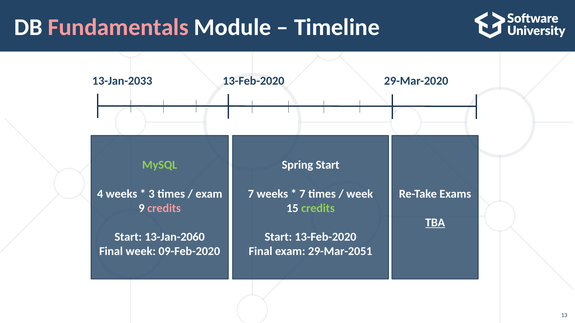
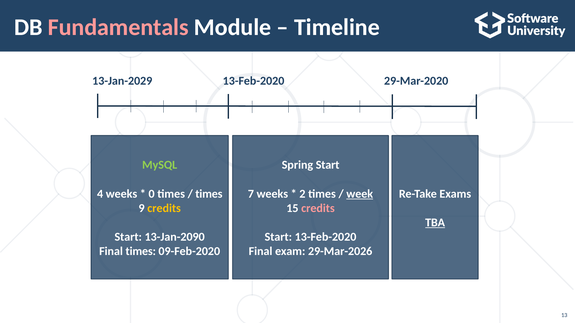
13-Jan-2033: 13-Jan-2033 -> 13-Jan-2029
3: 3 -> 0
exam at (209, 194): exam -> times
7 at (302, 194): 7 -> 2
week at (360, 194) underline: none -> present
credits at (164, 208) colour: pink -> yellow
credits at (318, 208) colour: light green -> pink
13-Jan-2060: 13-Jan-2060 -> 13-Jan-2090
Final week: week -> times
29-Mar-2051: 29-Mar-2051 -> 29-Mar-2026
